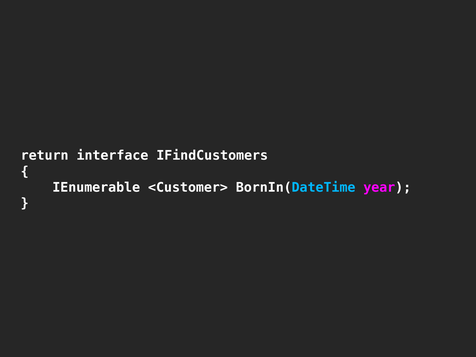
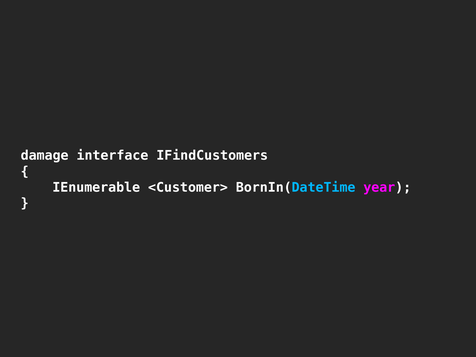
return: return -> damage
